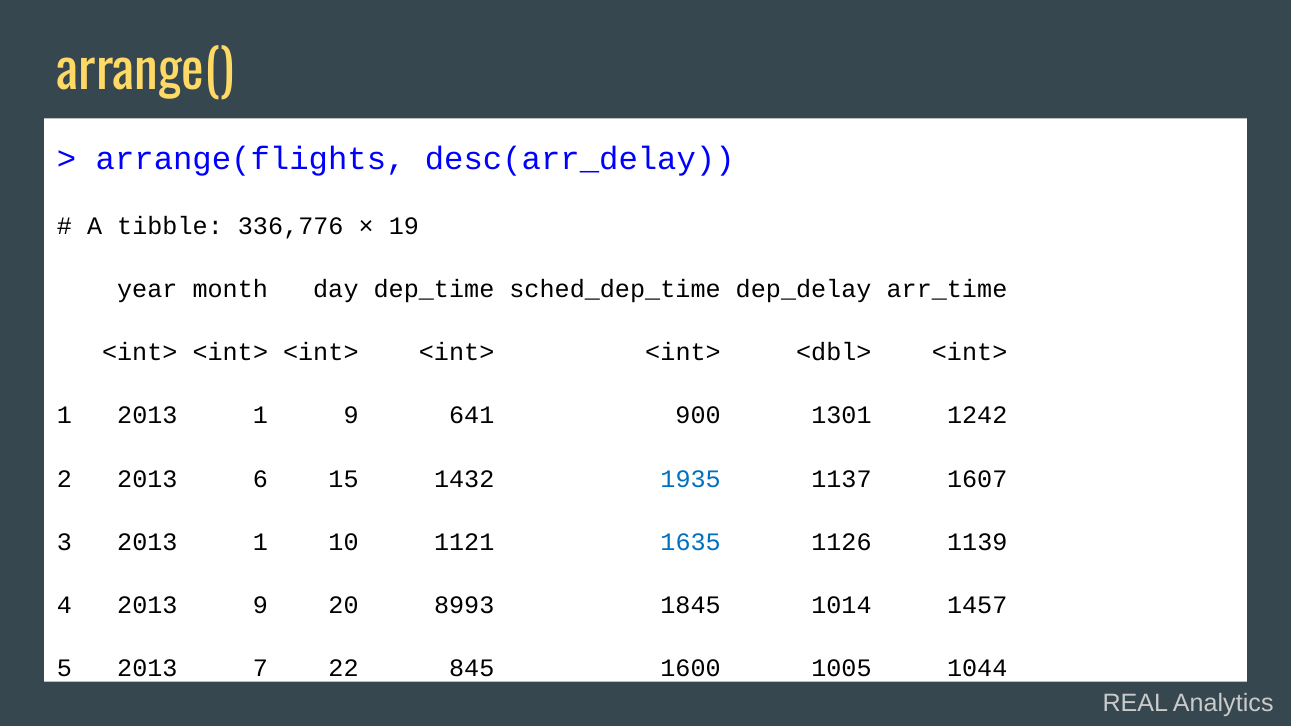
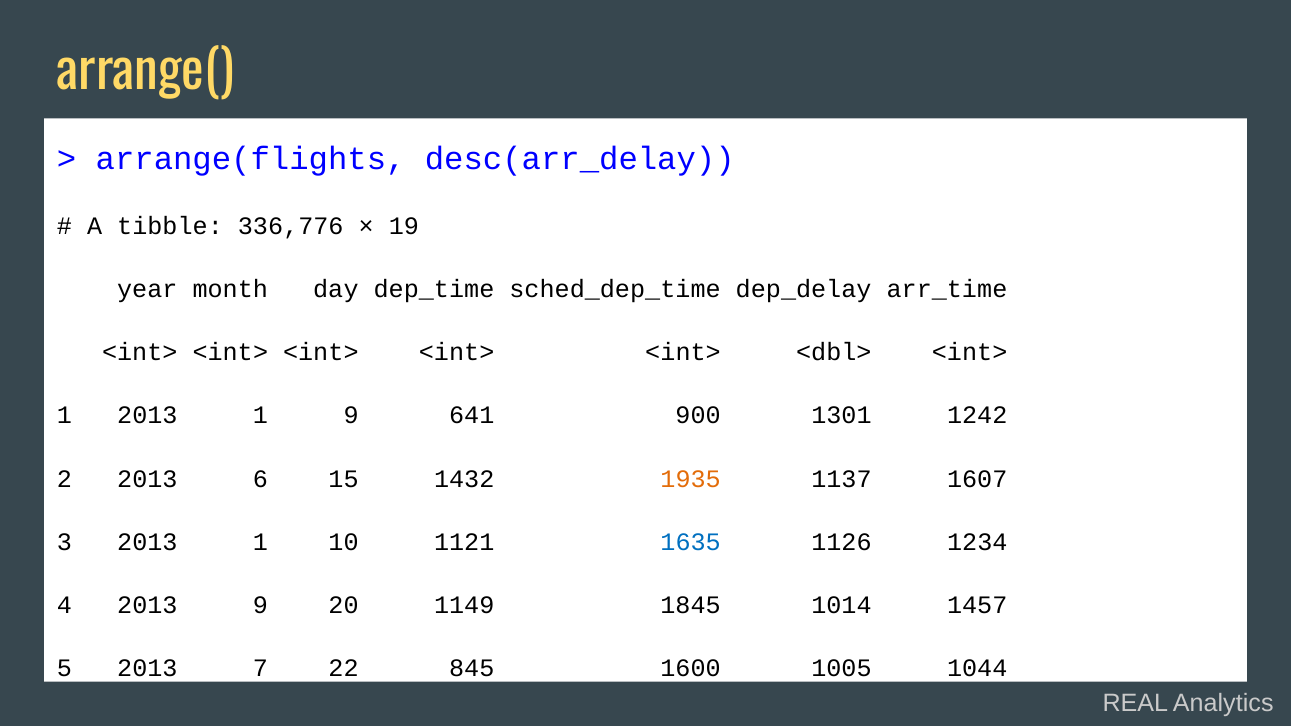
1935 colour: blue -> orange
1139: 1139 -> 1234
8993: 8993 -> 1149
